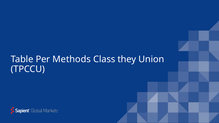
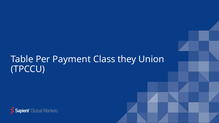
Methods: Methods -> Payment
